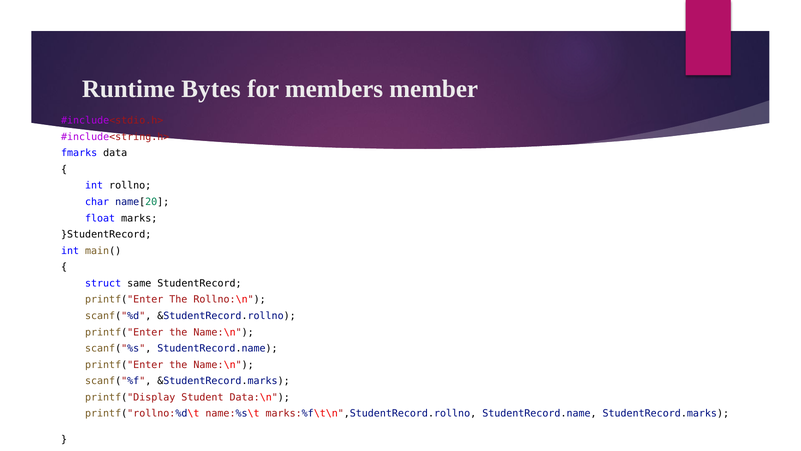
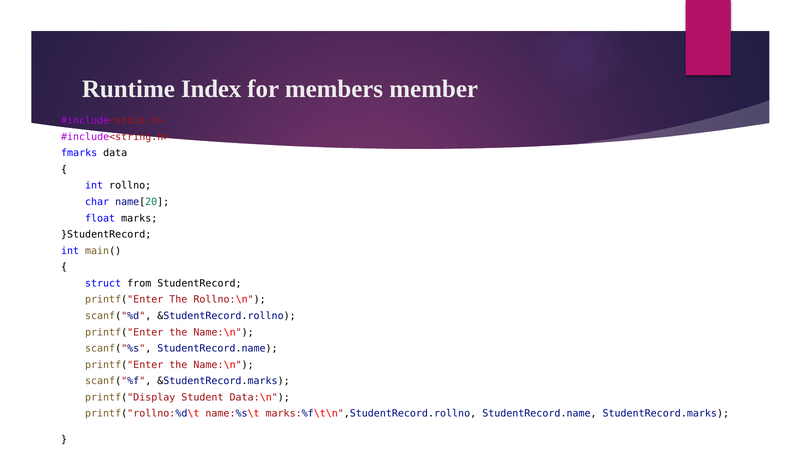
Bytes: Bytes -> Index
same: same -> from
